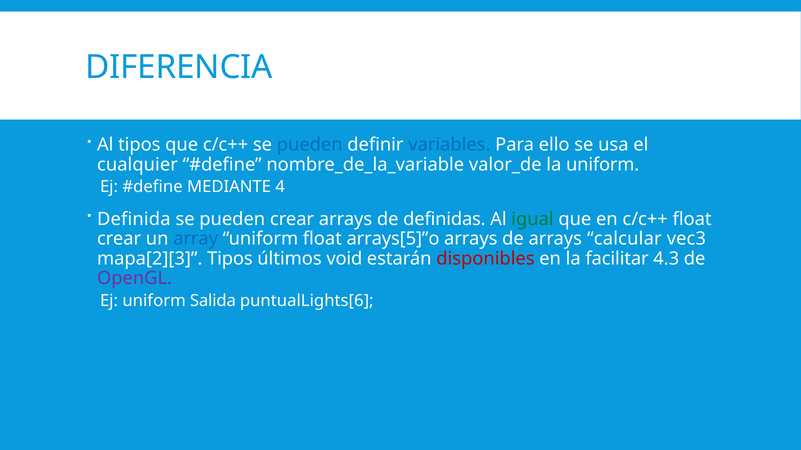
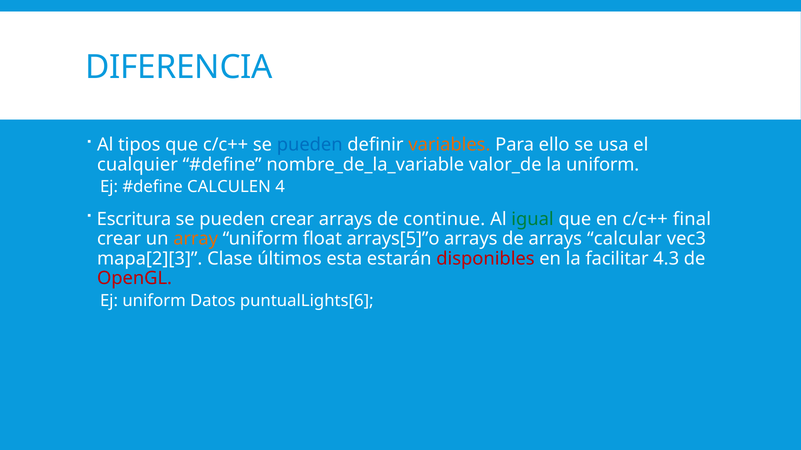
variables colour: blue -> orange
MEDIANTE: MEDIANTE -> CALCULEN
Definida: Definida -> Escritura
definidas: definidas -> continue
c/c++ float: float -> final
array colour: blue -> orange
mapa[2][3 Tipos: Tipos -> Clase
void: void -> esta
OpenGL colour: purple -> red
Salida: Salida -> Datos
